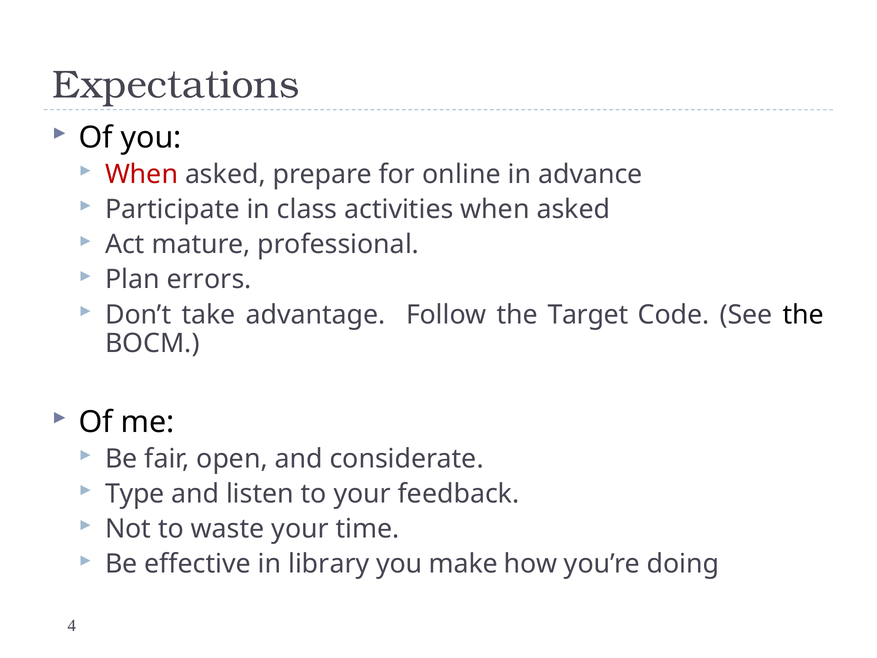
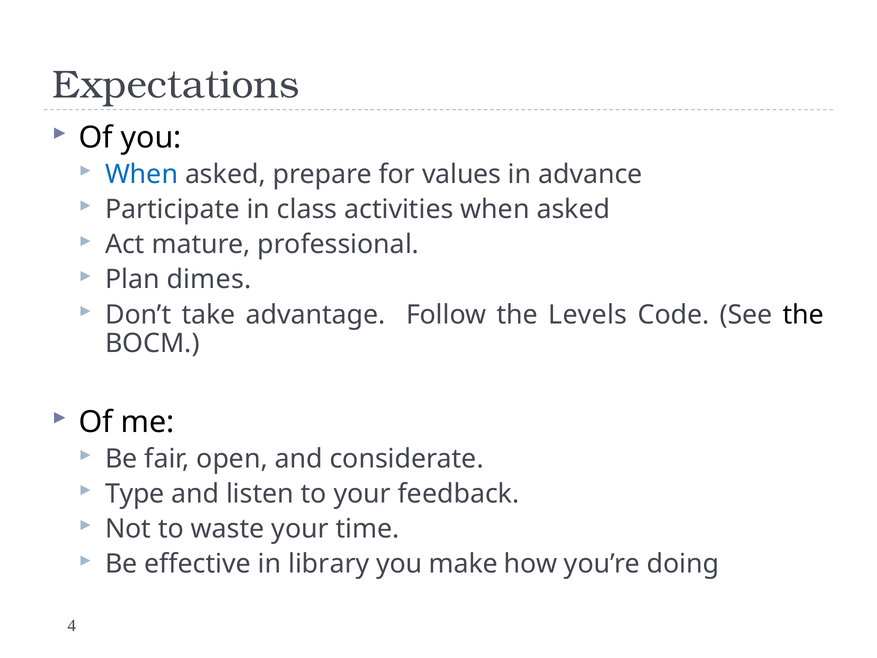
When at (142, 174) colour: red -> blue
online: online -> values
errors: errors -> dimes
Target: Target -> Levels
